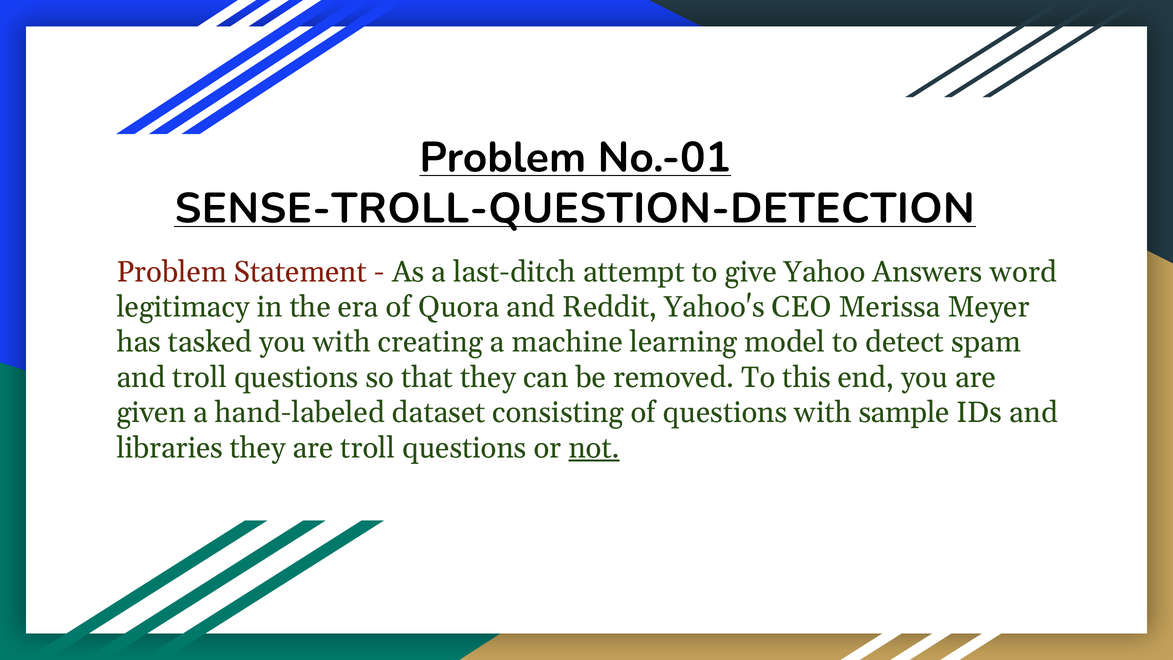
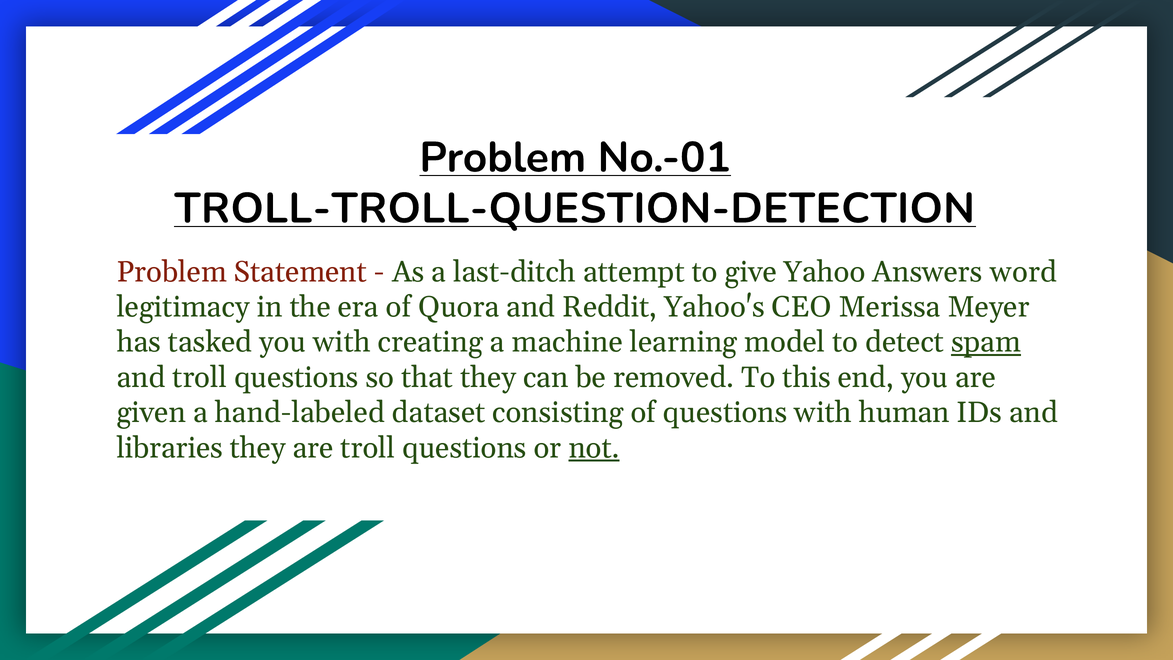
SENSE-TROLL-QUESTION-DETECTION: SENSE-TROLL-QUESTION-DETECTION -> TROLL-TROLL-QUESTION-DETECTION
spam underline: none -> present
sample: sample -> human
